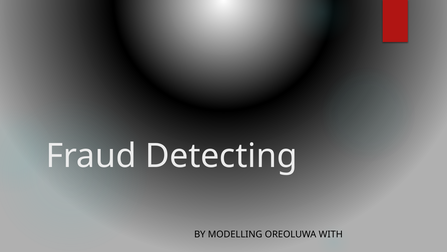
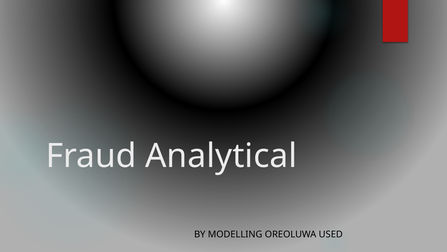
Detecting: Detecting -> Analytical
WITH: WITH -> USED
